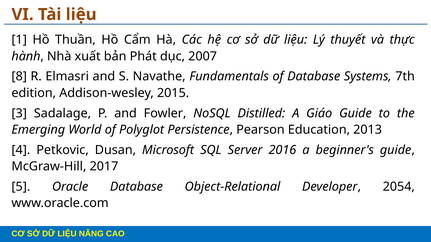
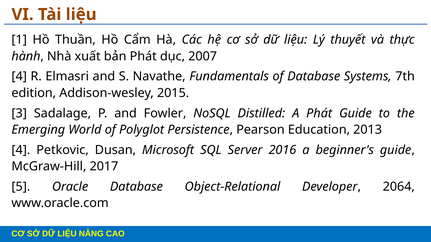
8 at (19, 77): 8 -> 4
A Giáo: Giáo -> Phát
2054: 2054 -> 2064
